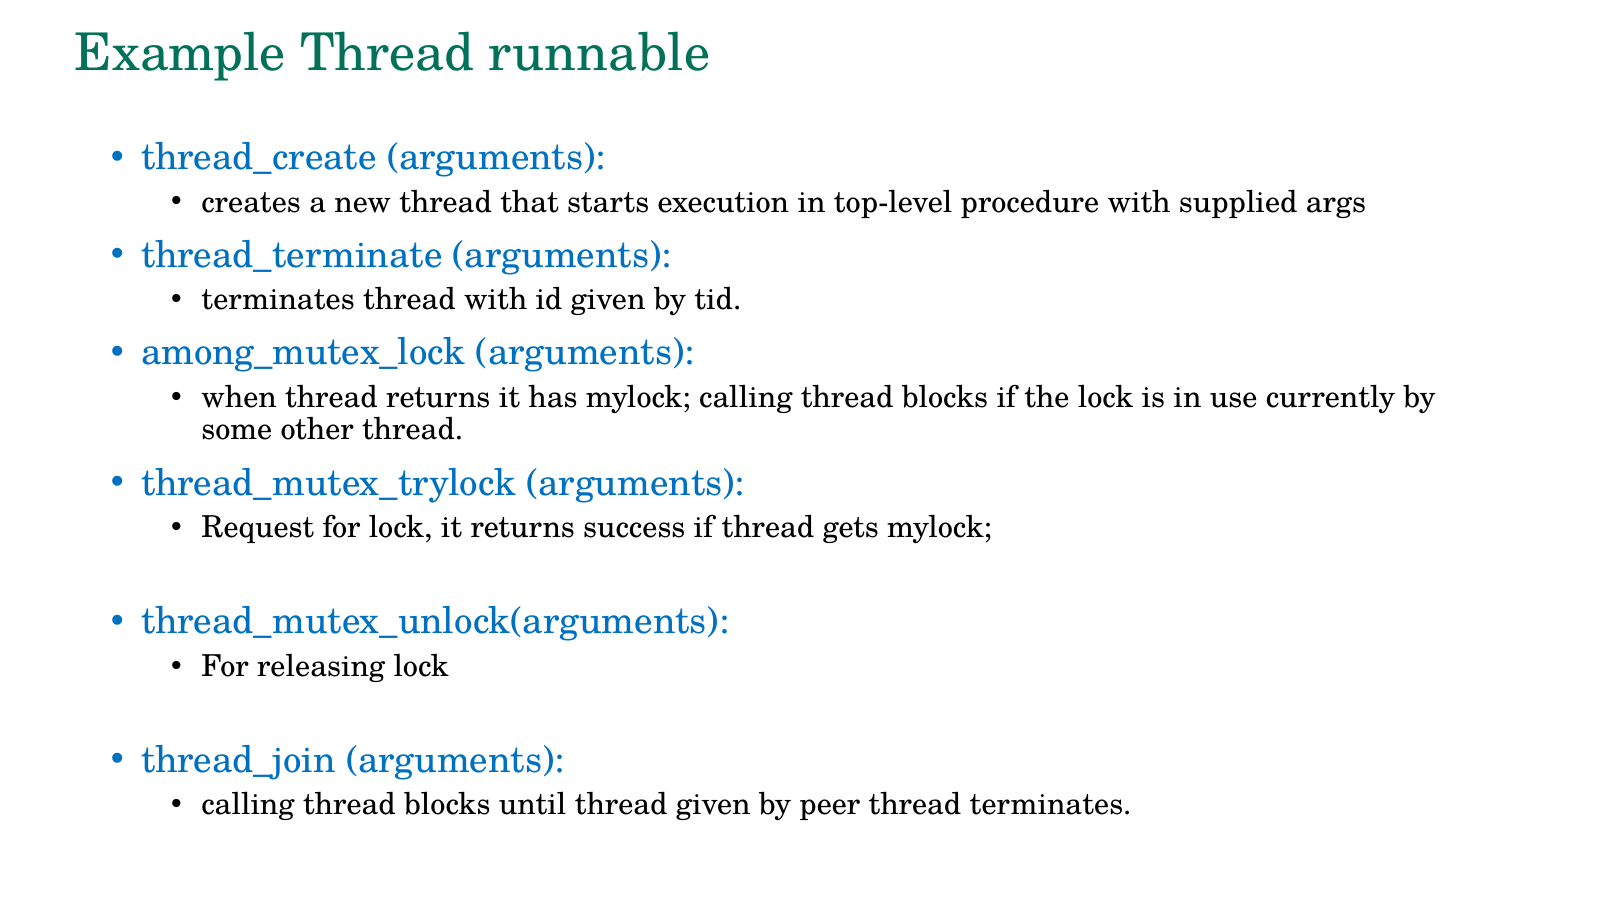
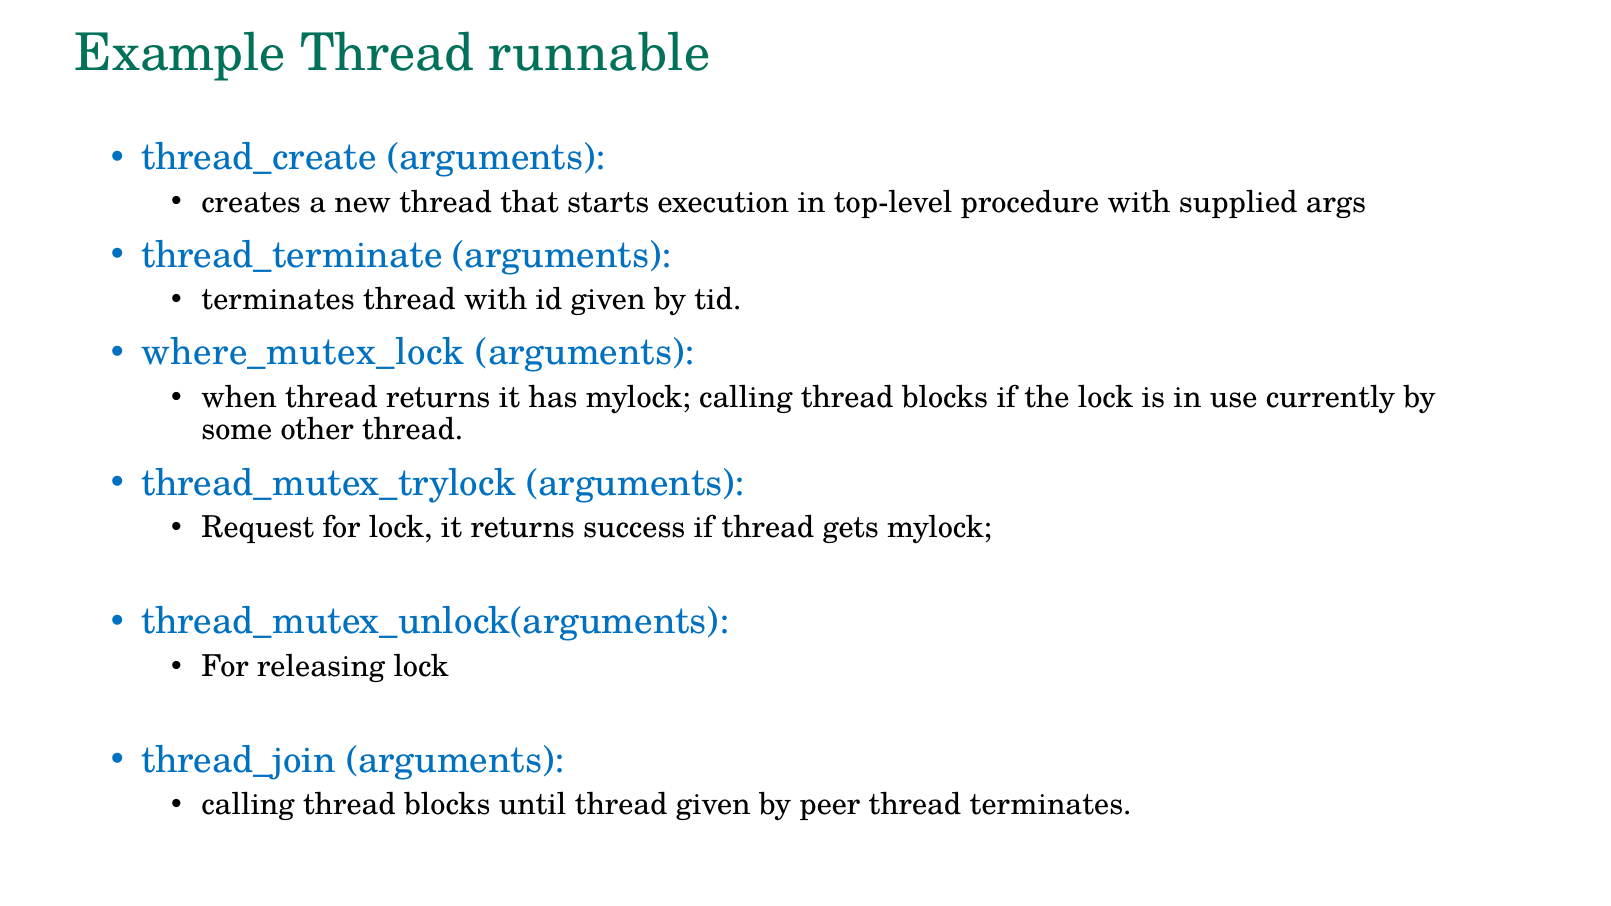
among_mutex_lock: among_mutex_lock -> where_mutex_lock
